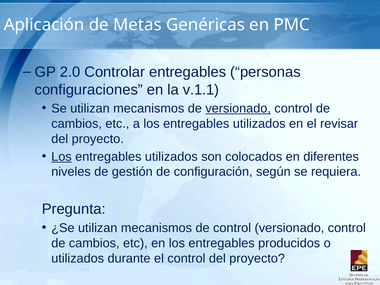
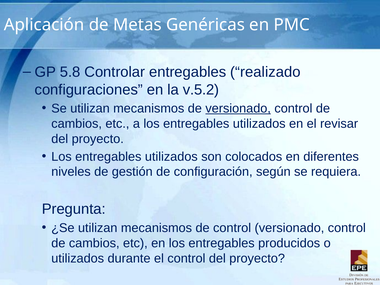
2.0: 2.0 -> 5.8
personas: personas -> realizado
v.1.1: v.1.1 -> v.5.2
Los at (62, 157) underline: present -> none
